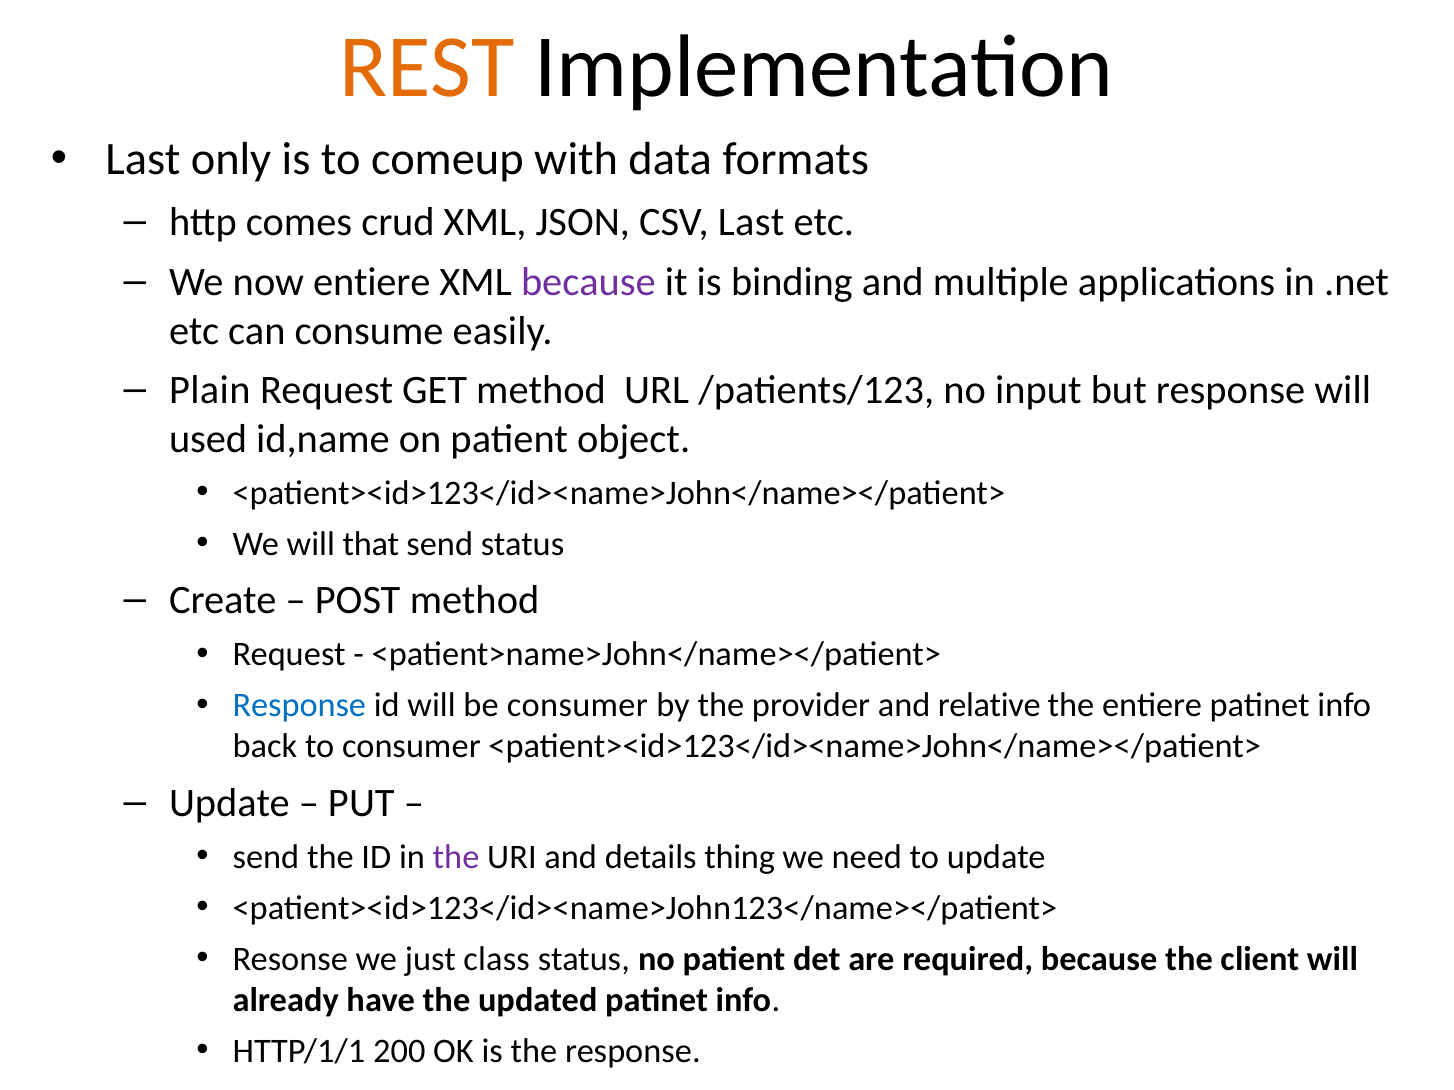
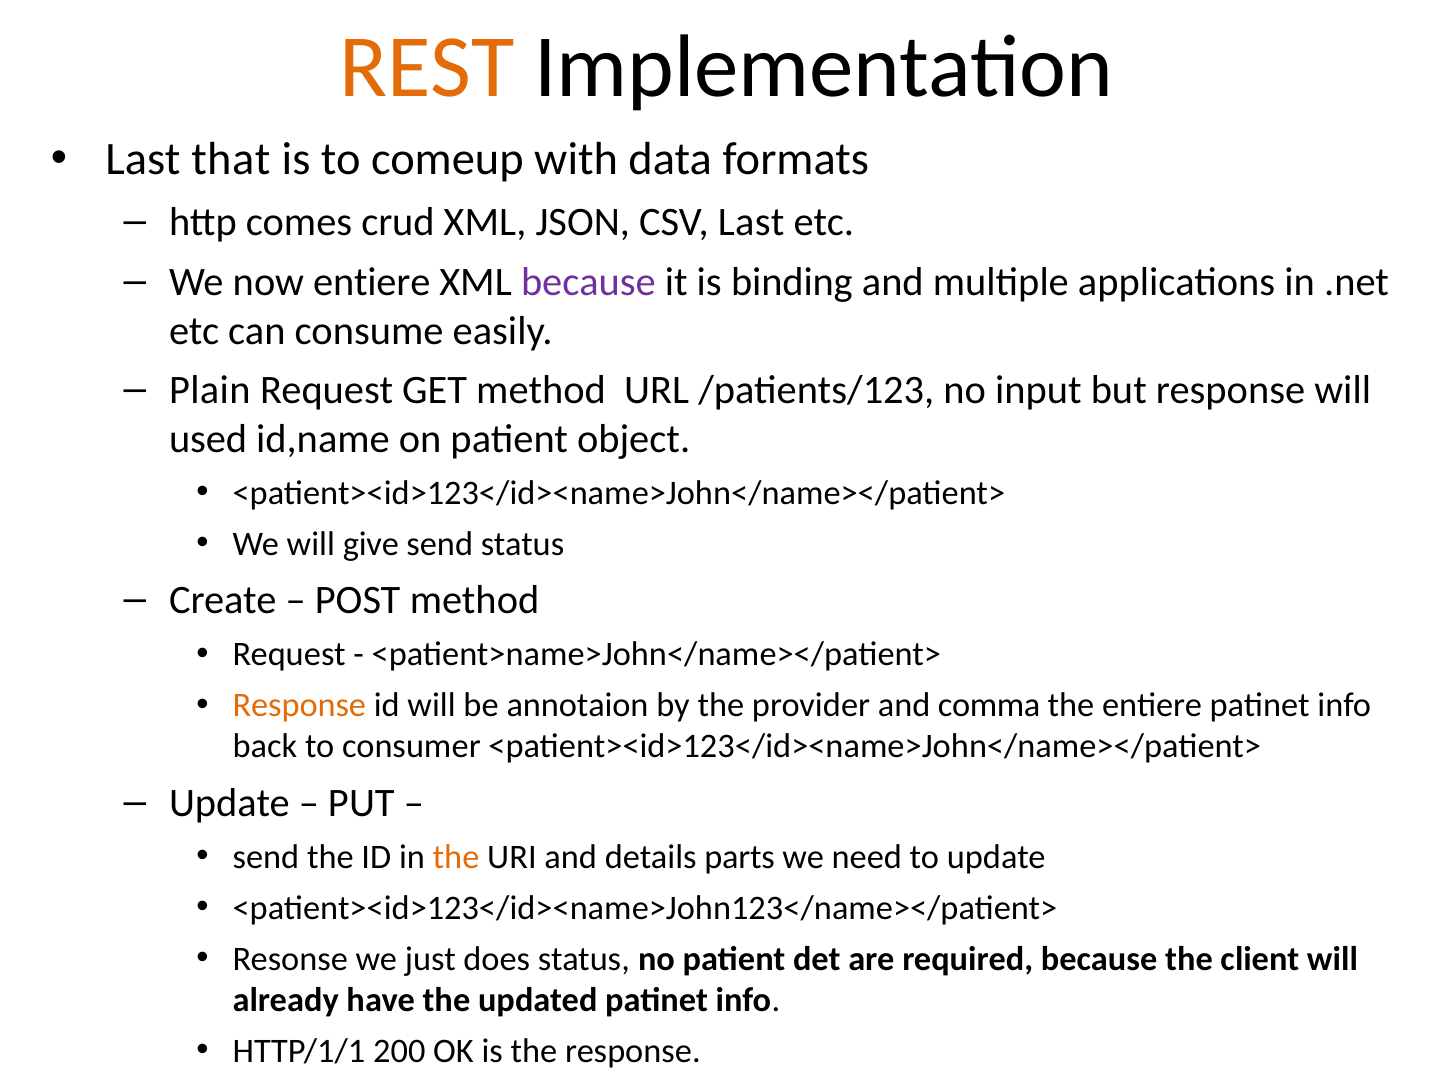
only: only -> that
that: that -> give
Response at (299, 706) colour: blue -> orange
be consumer: consumer -> annotaion
relative: relative -> comma
the at (456, 858) colour: purple -> orange
thing: thing -> parts
class: class -> does
